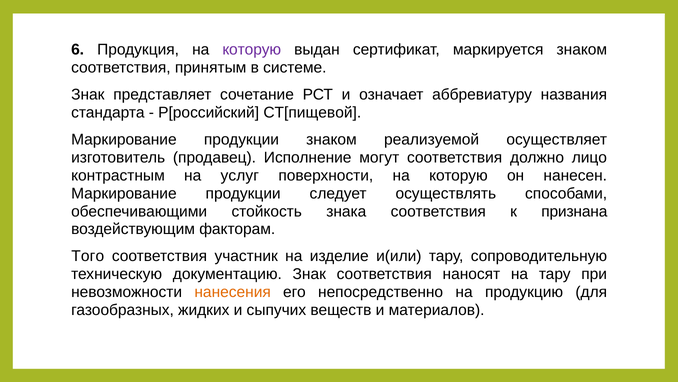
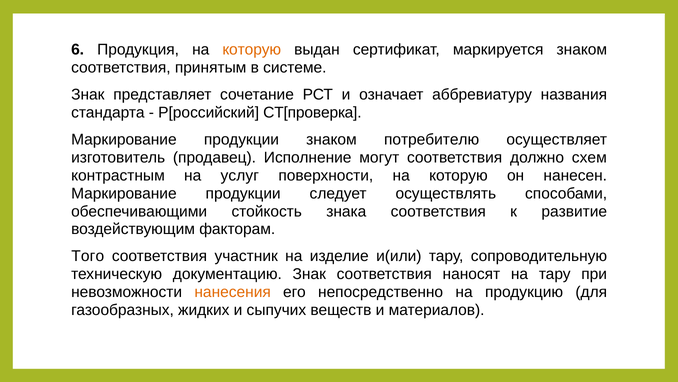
которую at (252, 50) colour: purple -> orange
СТ[пищевой: СТ[пищевой -> СТ[проверка
реализуемой: реализуемой -> потребителю
лицо: лицо -> схем
признана: признана -> развитие
